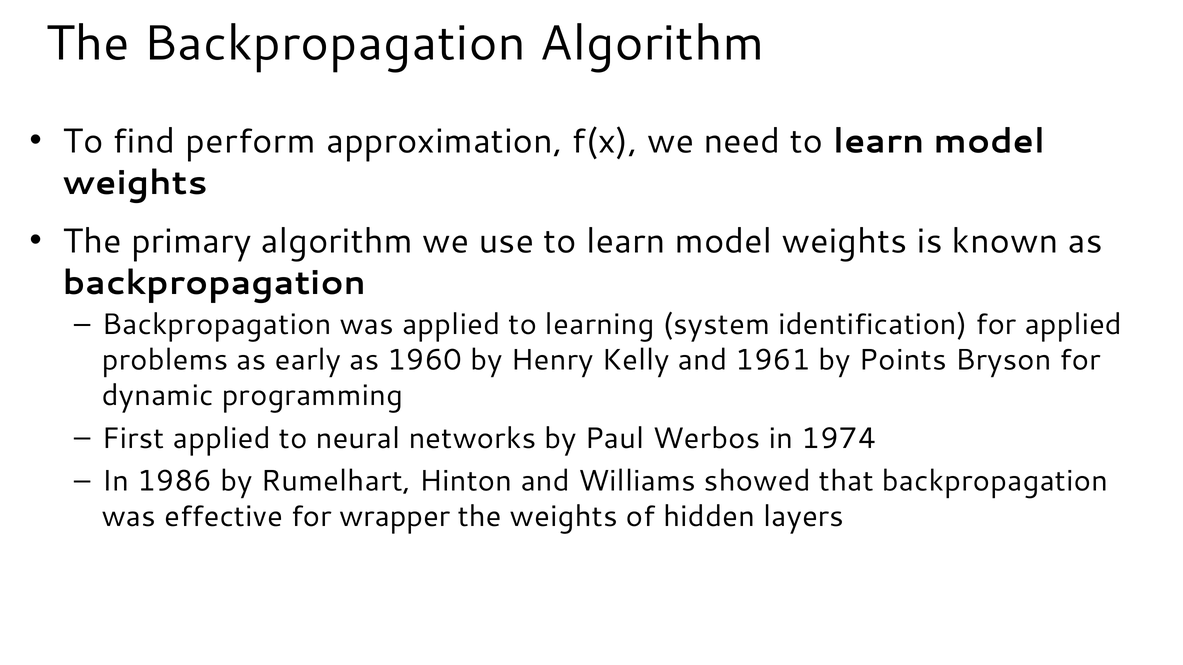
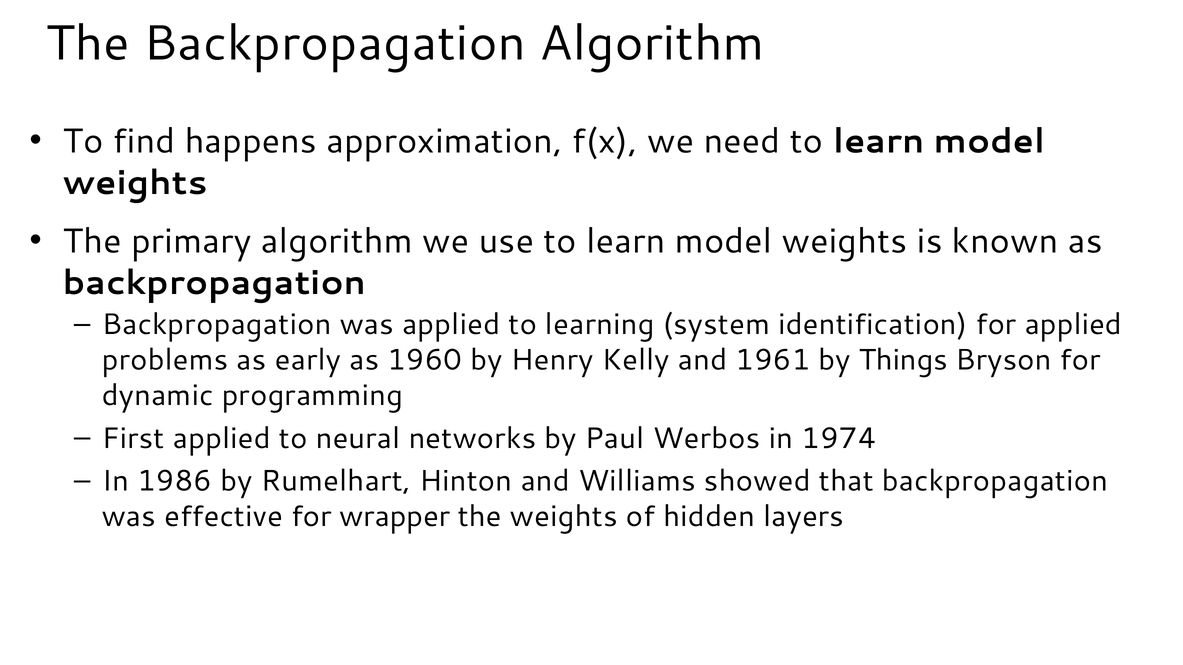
perform: perform -> happens
Points: Points -> Things
